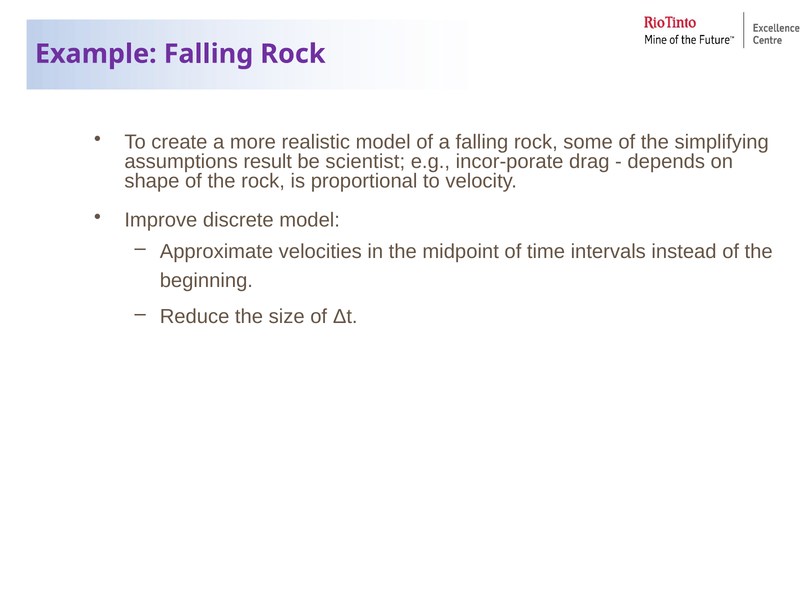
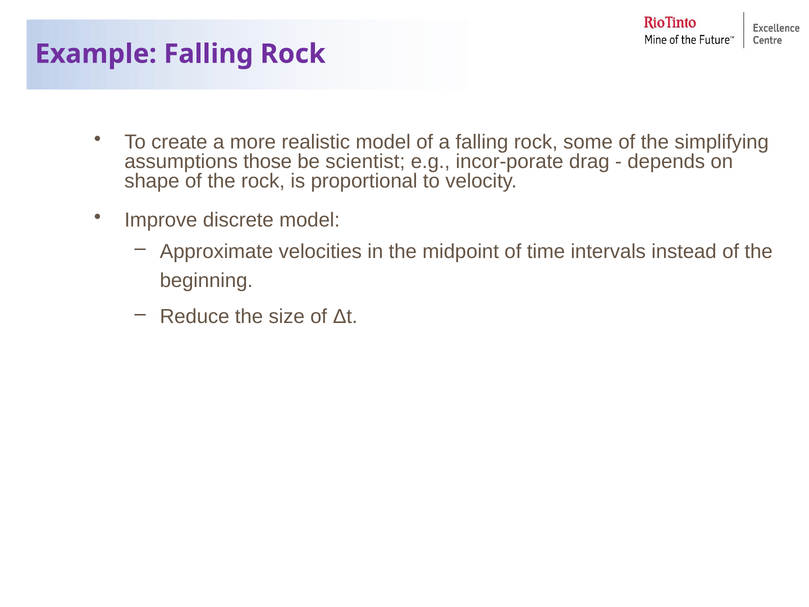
result: result -> those
